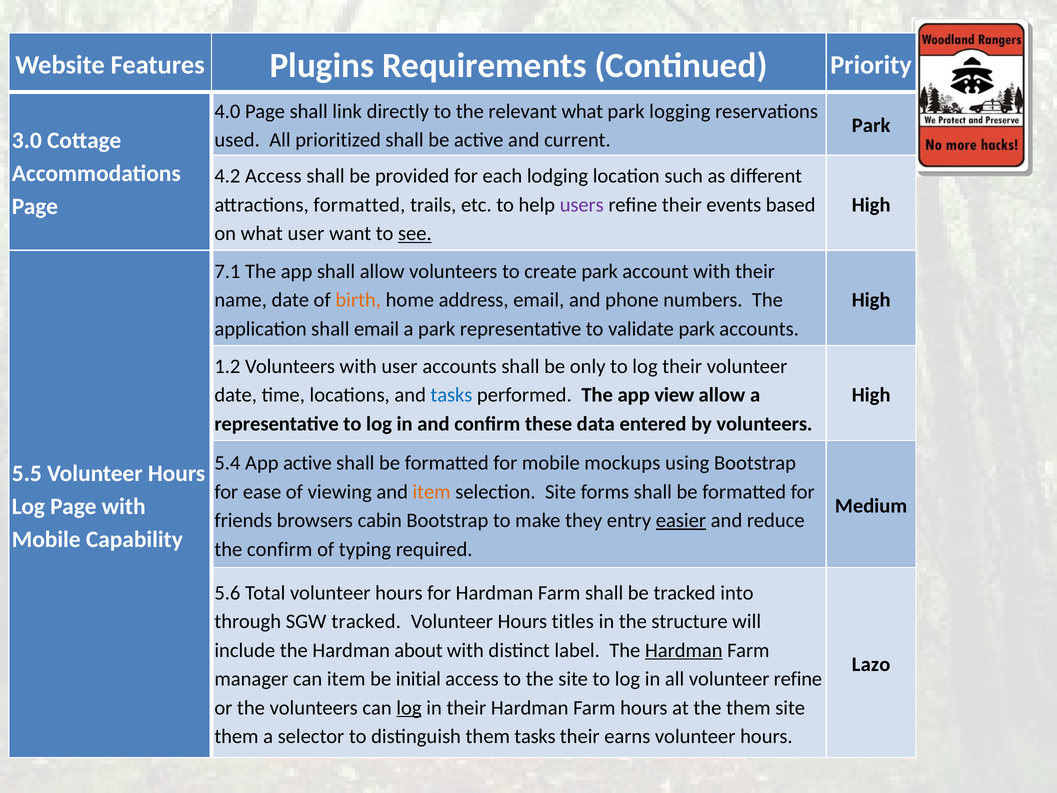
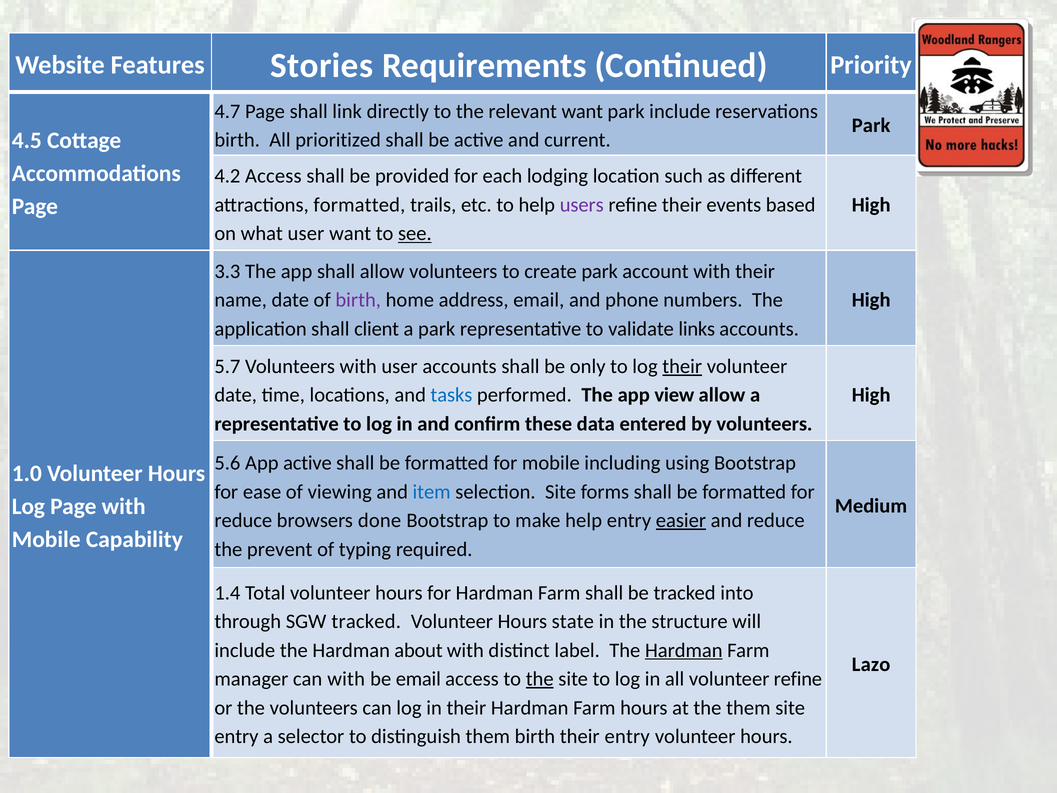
Plugins: Plugins -> Stories
4.0: 4.0 -> 4.7
relevant what: what -> want
park logging: logging -> include
3.0: 3.0 -> 4.5
used at (237, 140): used -> birth
7.1: 7.1 -> 3.3
birth at (358, 300) colour: orange -> purple
shall email: email -> client
validate park: park -> links
1.2: 1.2 -> 5.7
their at (682, 366) underline: none -> present
5.4: 5.4 -> 5.6
mockups: mockups -> including
5.5: 5.5 -> 1.0
item at (432, 492) colour: orange -> blue
friends at (243, 520): friends -> reduce
cabin: cabin -> done
make they: they -> help
the confirm: confirm -> prevent
5.6: 5.6 -> 1.4
titles: titles -> state
can item: item -> with
be initial: initial -> email
the at (540, 679) underline: none -> present
log at (409, 708) underline: present -> none
them at (236, 736): them -> entry
them tasks: tasks -> birth
their earns: earns -> entry
